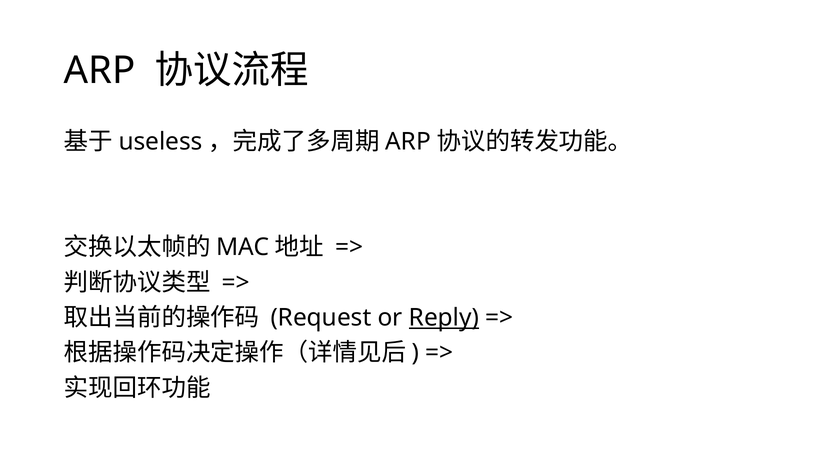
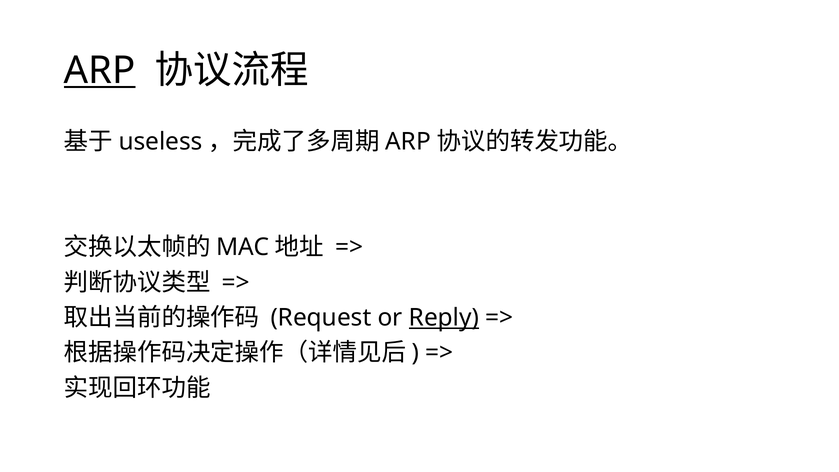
ARP at (100, 70) underline: none -> present
